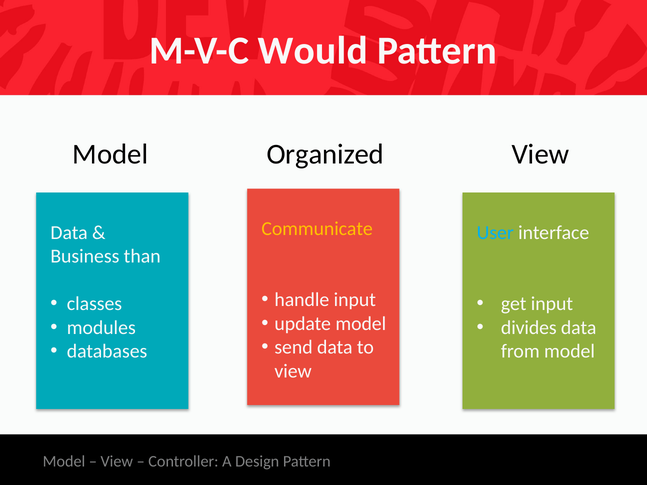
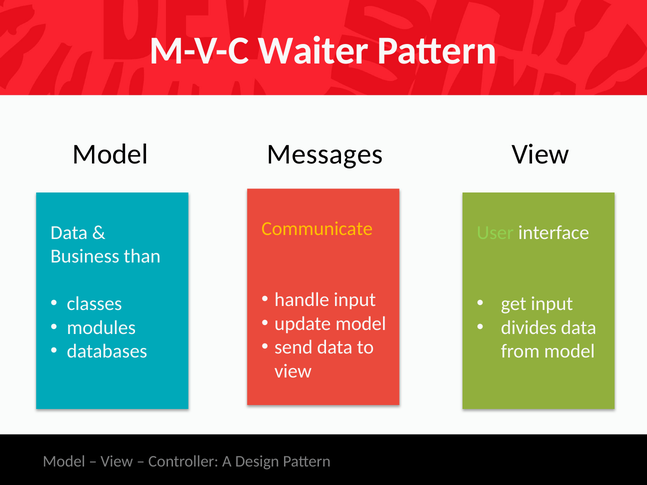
Would: Would -> Waiter
Organized: Organized -> Messages
User colour: light blue -> light green
